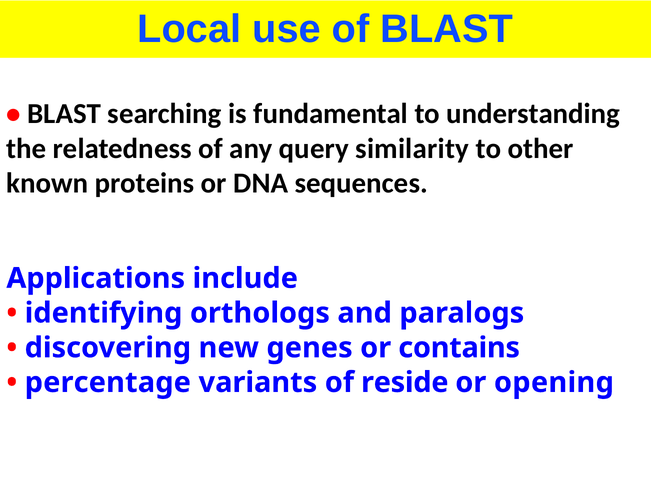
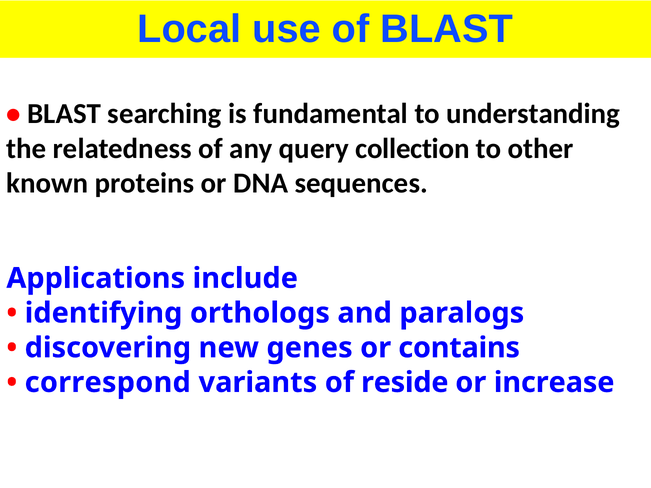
similarity: similarity -> collection
percentage: percentage -> correspond
opening: opening -> increase
